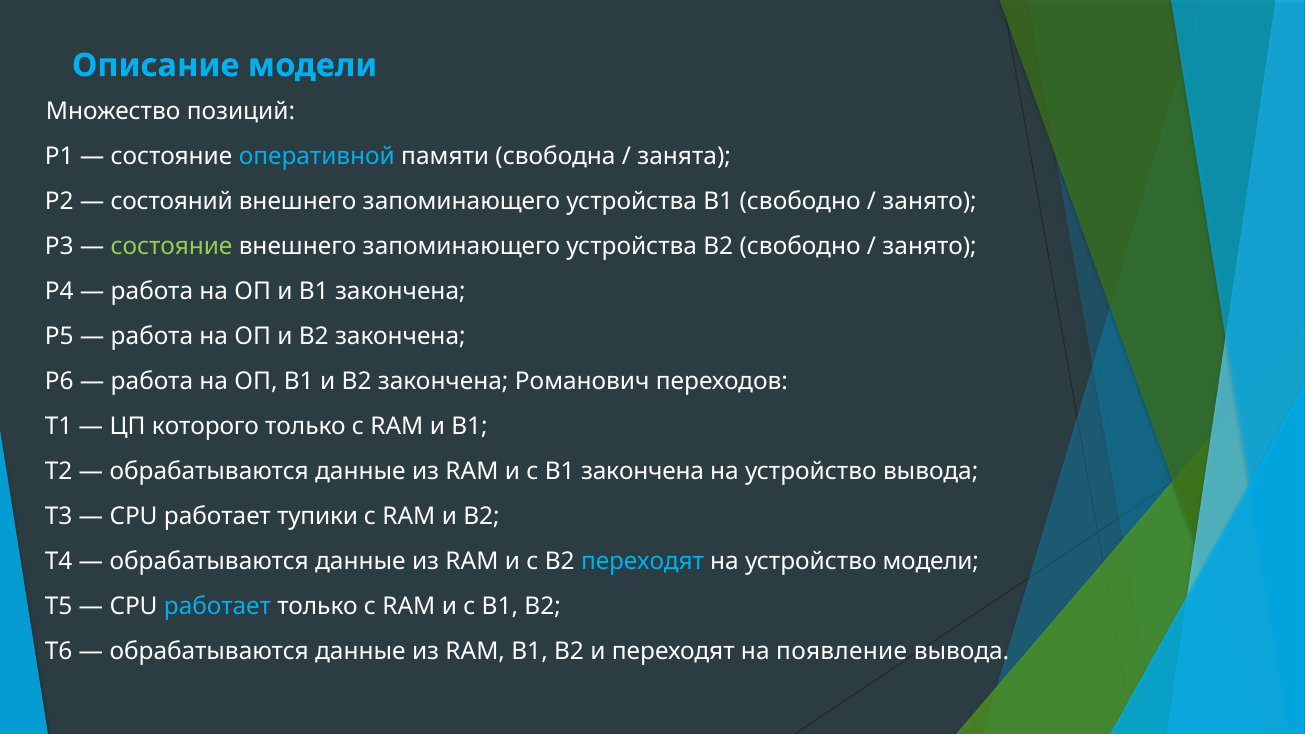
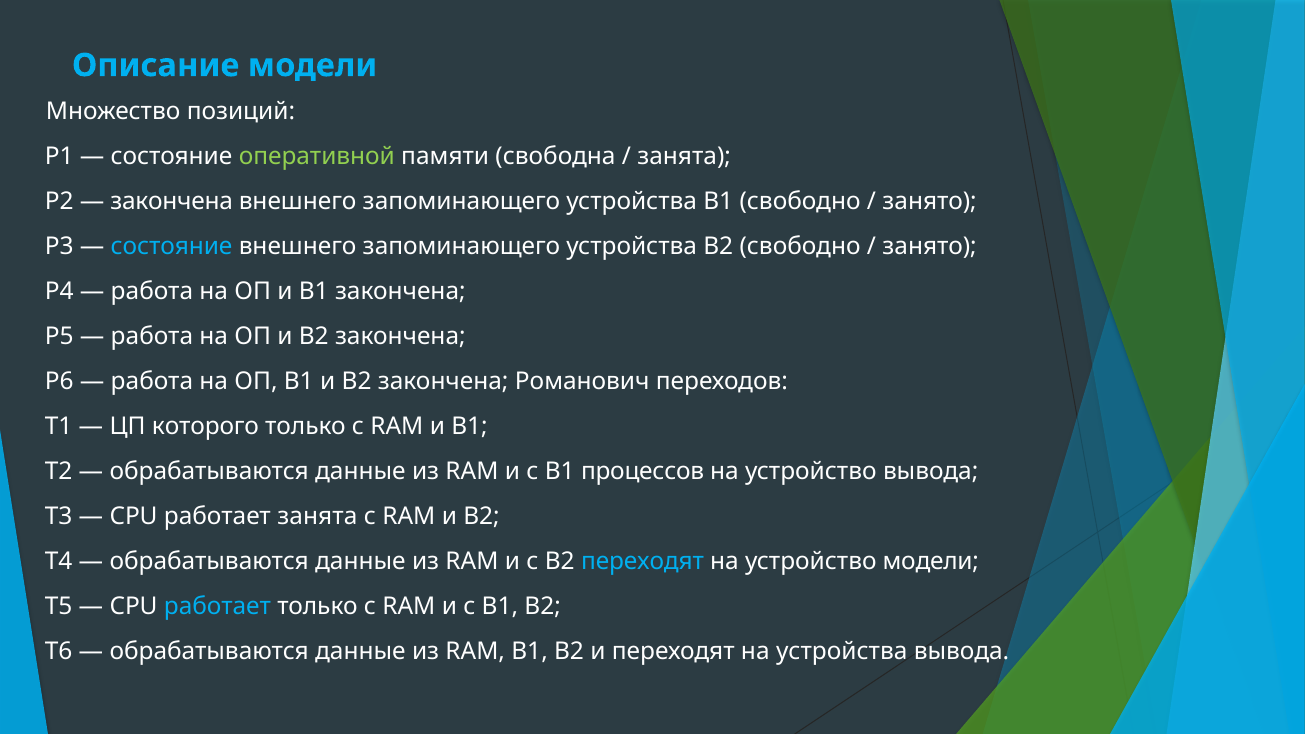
оперативной colour: light blue -> light green
состояний at (172, 202): состояний -> закончена
состояние at (172, 247) colour: light green -> light blue
с B1 закончена: закончена -> процессов
работает тупики: тупики -> занята
на появление: появление -> устройства
